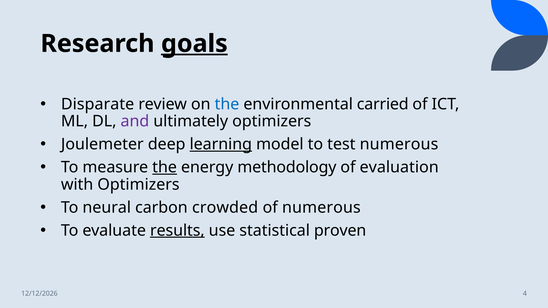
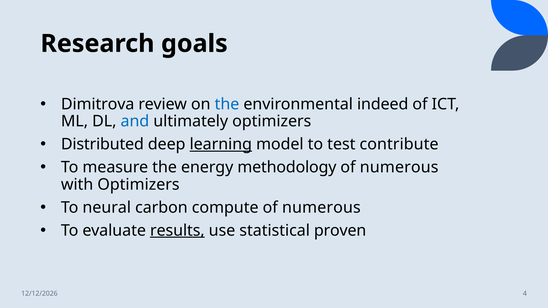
goals underline: present -> none
Disparate: Disparate -> Dimitrova
carried: carried -> indeed
and colour: purple -> blue
Joulemeter: Joulemeter -> Distributed
test numerous: numerous -> contribute
the at (165, 167) underline: present -> none
evaluation at (399, 167): evaluation -> numerous
crowded: crowded -> compute
